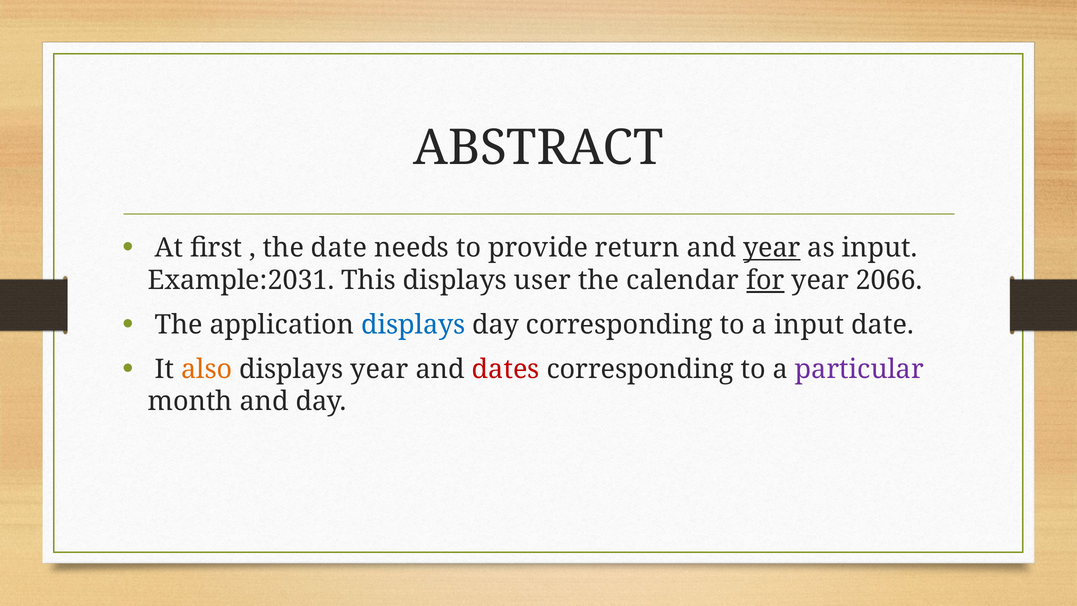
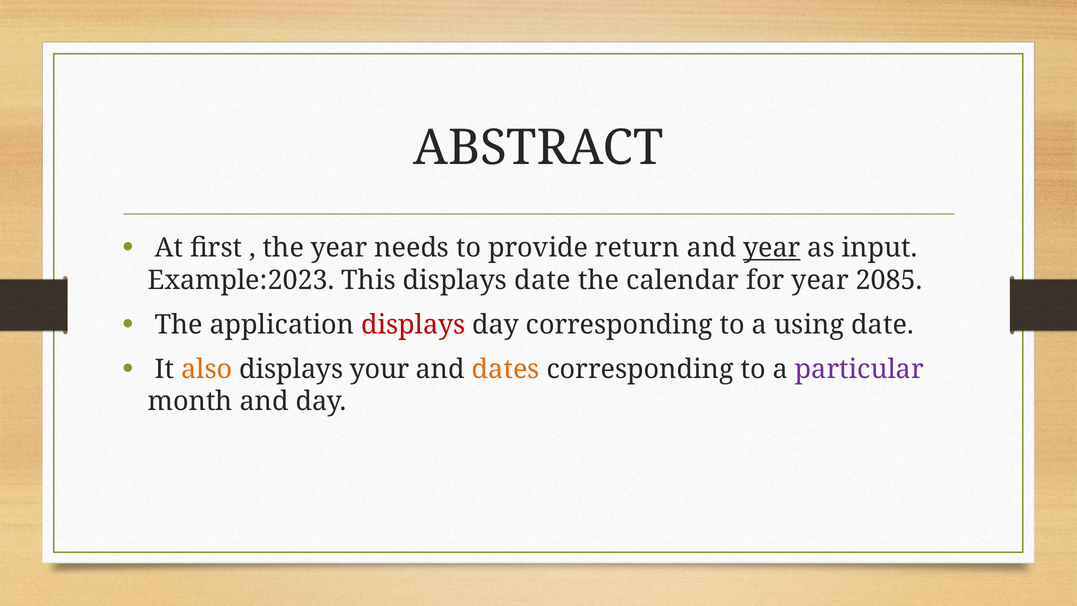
the date: date -> year
Example:2031: Example:2031 -> Example:2023
displays user: user -> date
for underline: present -> none
2066: 2066 -> 2085
displays at (413, 325) colour: blue -> red
a input: input -> using
displays year: year -> your
dates colour: red -> orange
